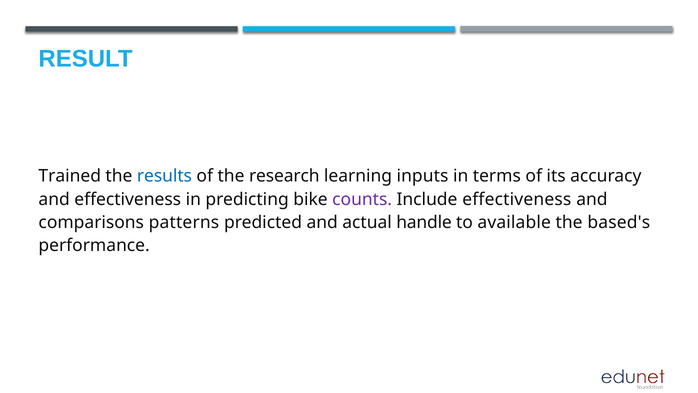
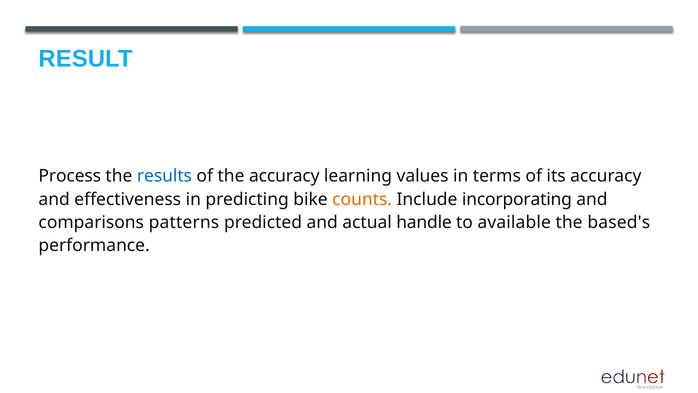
Trained: Trained -> Process
the research: research -> accuracy
inputs: inputs -> values
counts colour: purple -> orange
Include effectiveness: effectiveness -> incorporating
